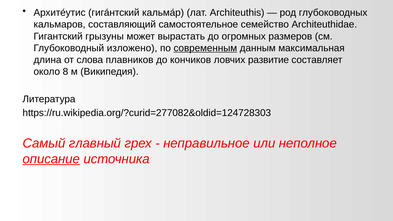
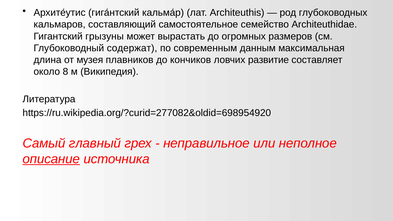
изложено: изложено -> содержат
современным underline: present -> none
слова: слова -> музея
https://ru.wikipedia.org/?curid=277082&oldid=124728303: https://ru.wikipedia.org/?curid=277082&oldid=124728303 -> https://ru.wikipedia.org/?curid=277082&oldid=698954920
